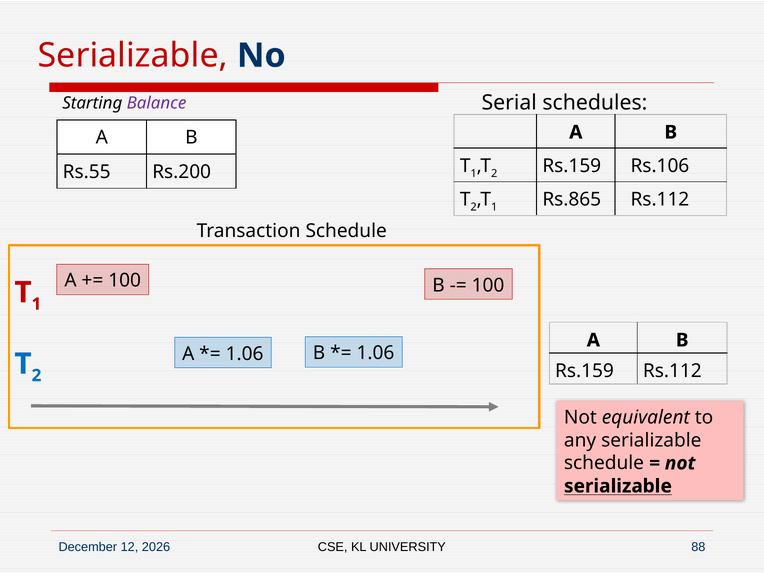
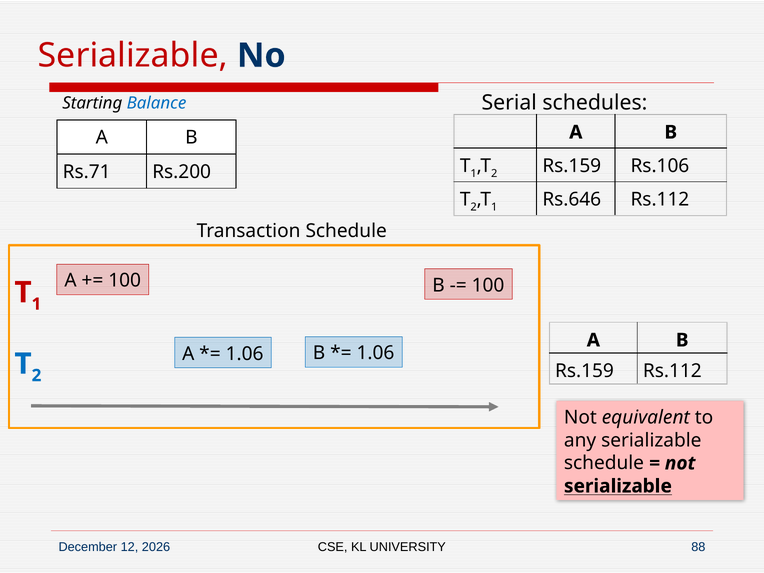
Balance colour: purple -> blue
Rs.55: Rs.55 -> Rs.71
Rs.865: Rs.865 -> Rs.646
